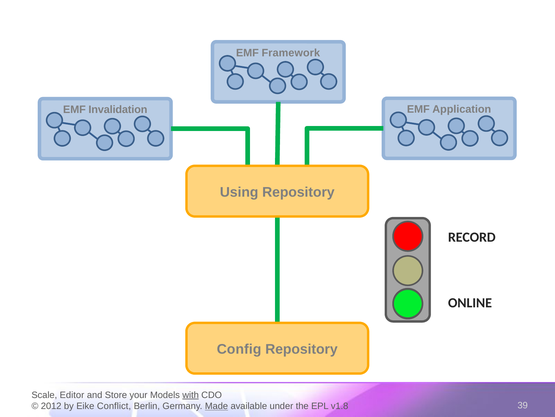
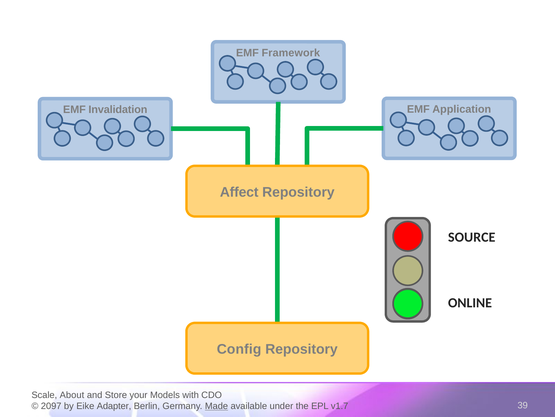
Using: Using -> Affect
RECORD: RECORD -> SOURCE
Editor: Editor -> About
with underline: present -> none
2012: 2012 -> 2097
Conflict: Conflict -> Adapter
v1.8: v1.8 -> v1.7
